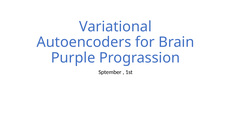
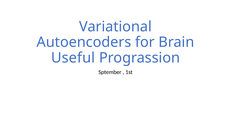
Purple: Purple -> Useful
